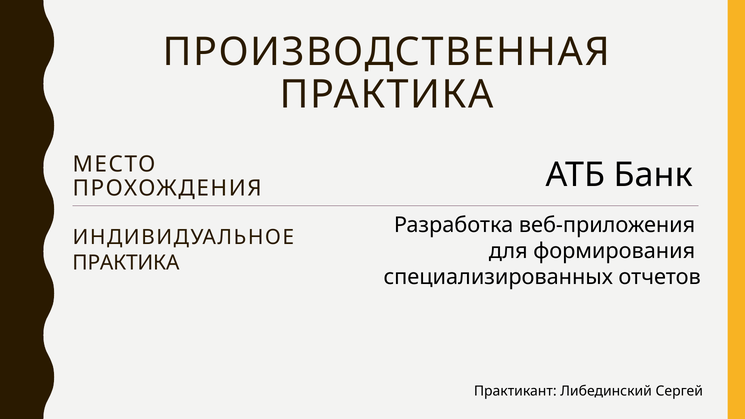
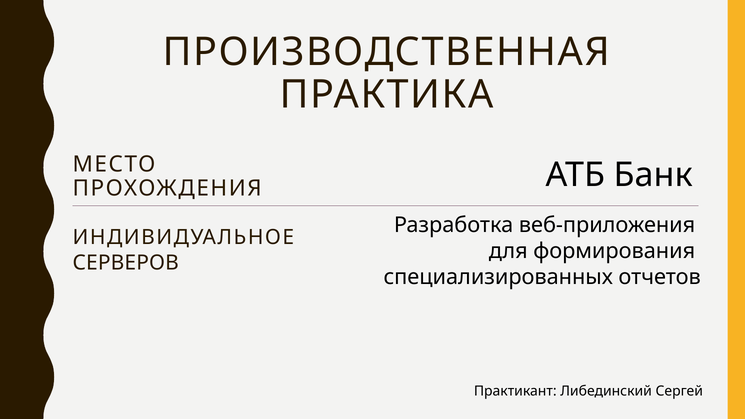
ПРАКТИКА at (126, 263): ПРАКТИКА -> СЕРВЕРОВ
